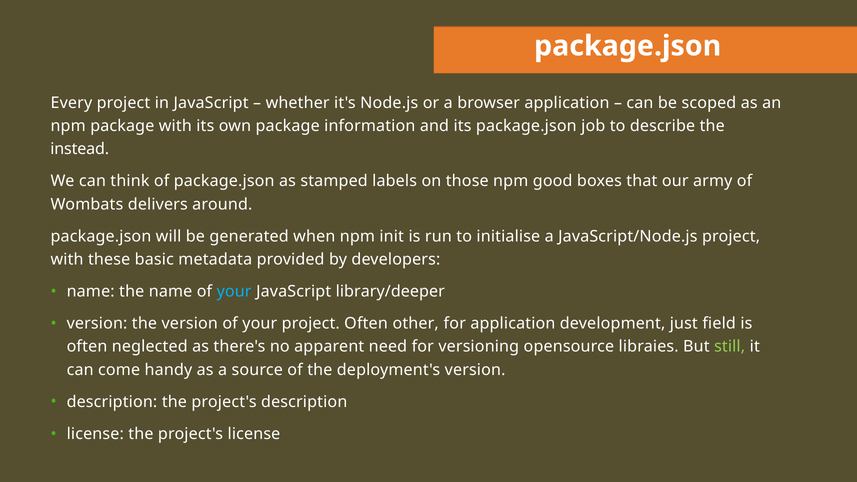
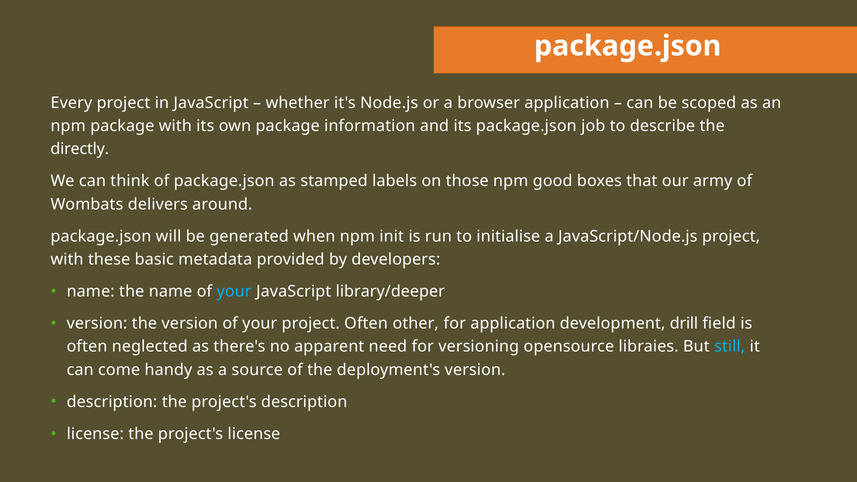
instead: instead -> directly
just: just -> drill
still colour: light green -> light blue
